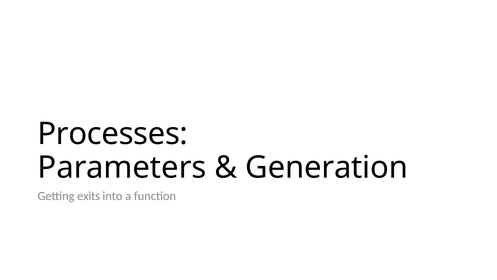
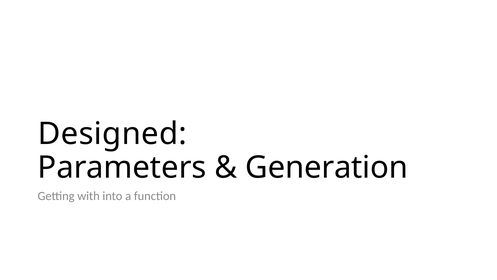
Processes: Processes -> Designed
exits: exits -> with
